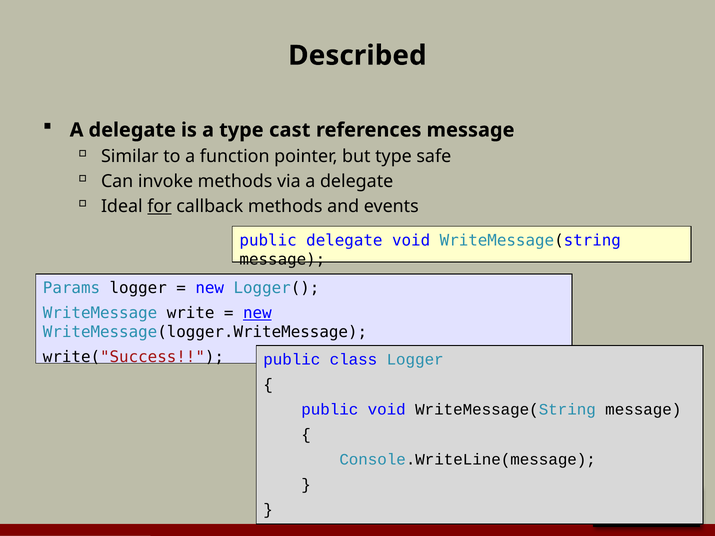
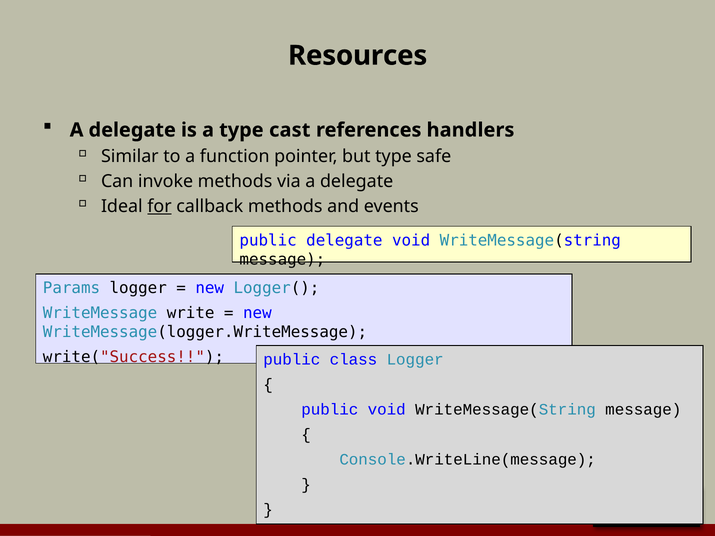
Described: Described -> Resources
references message: message -> handlers
new at (257, 313) underline: present -> none
